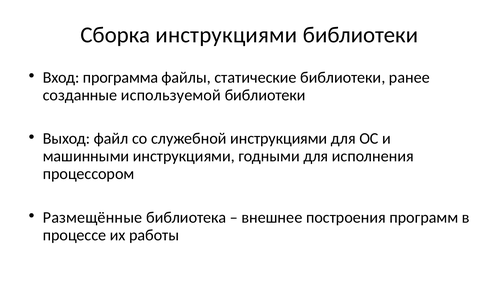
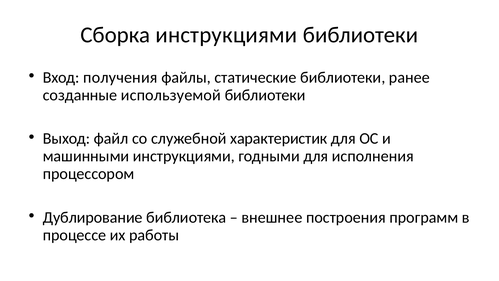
программа: программа -> получения
служебной инструкциями: инструкциями -> характеристик
Размещённые: Размещённые -> Дублирование
